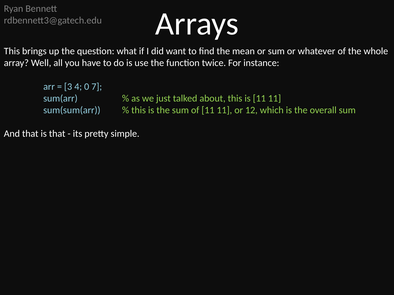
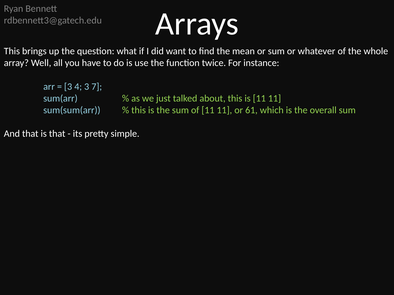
4 0: 0 -> 3
12: 12 -> 61
